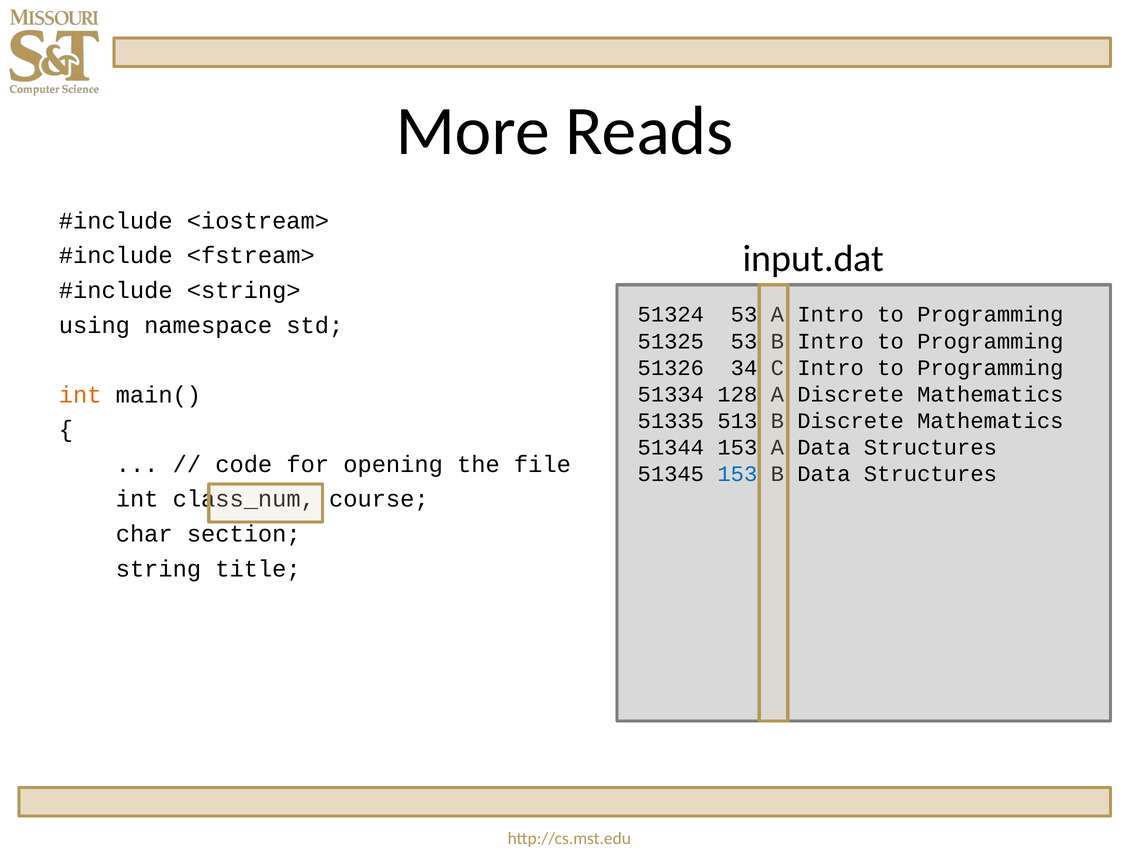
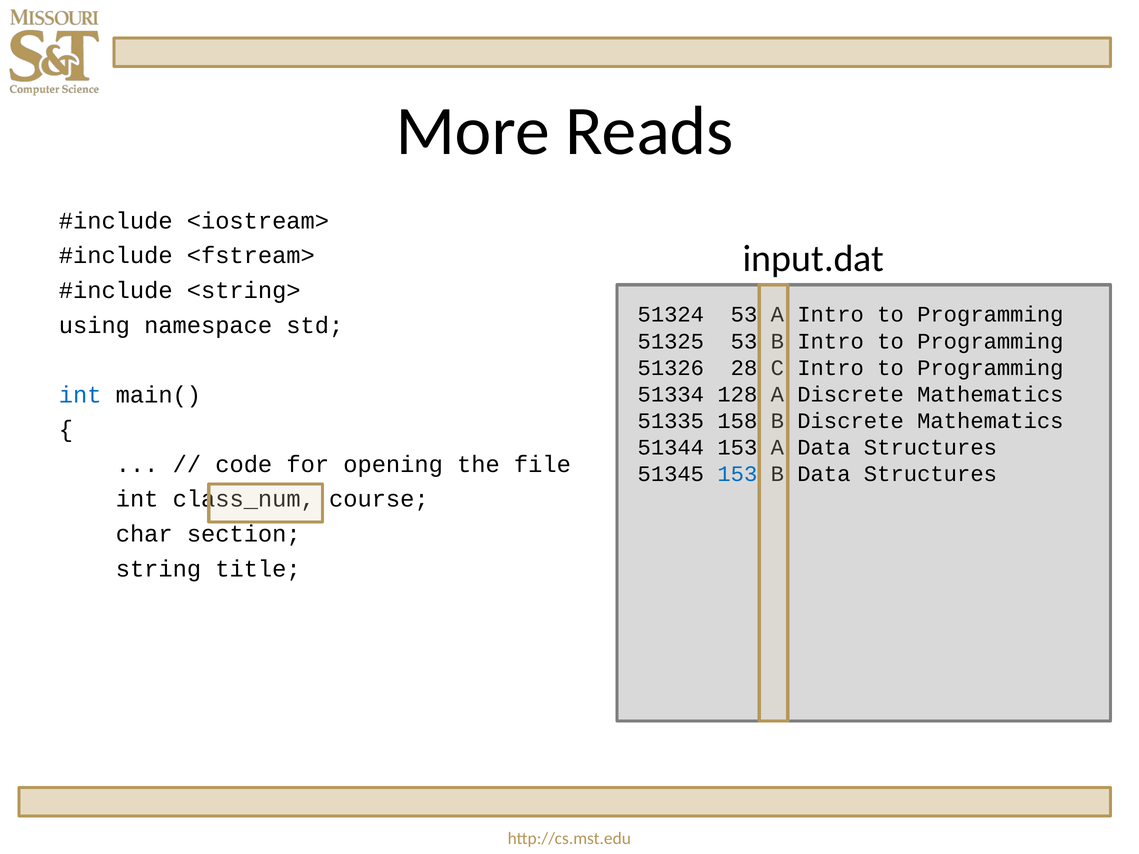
34: 34 -> 28
int at (80, 395) colour: orange -> blue
513: 513 -> 158
